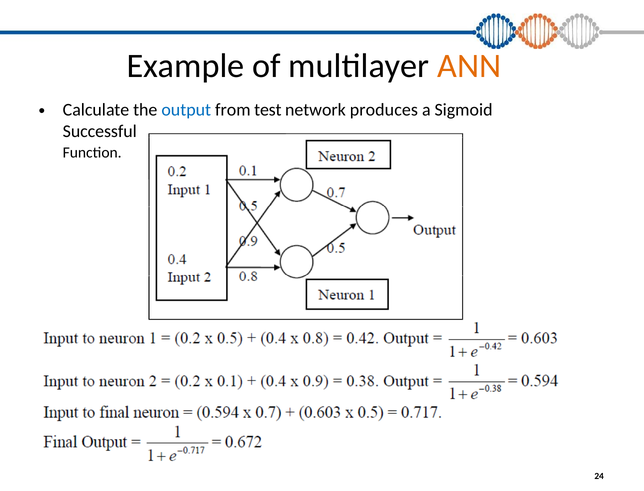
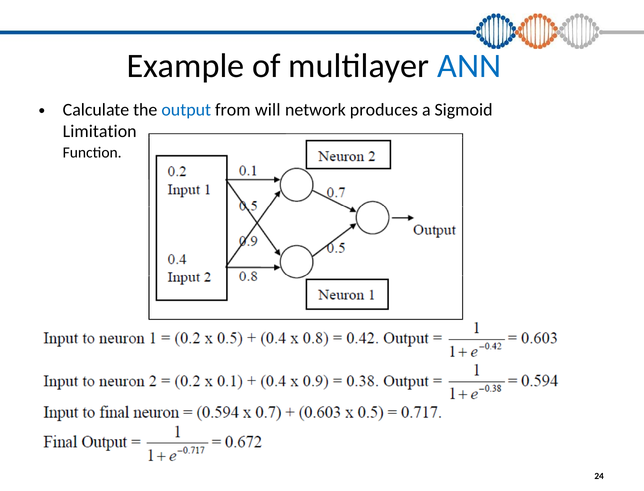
ANN colour: orange -> blue
test: test -> will
Successful: Successful -> Limitation
